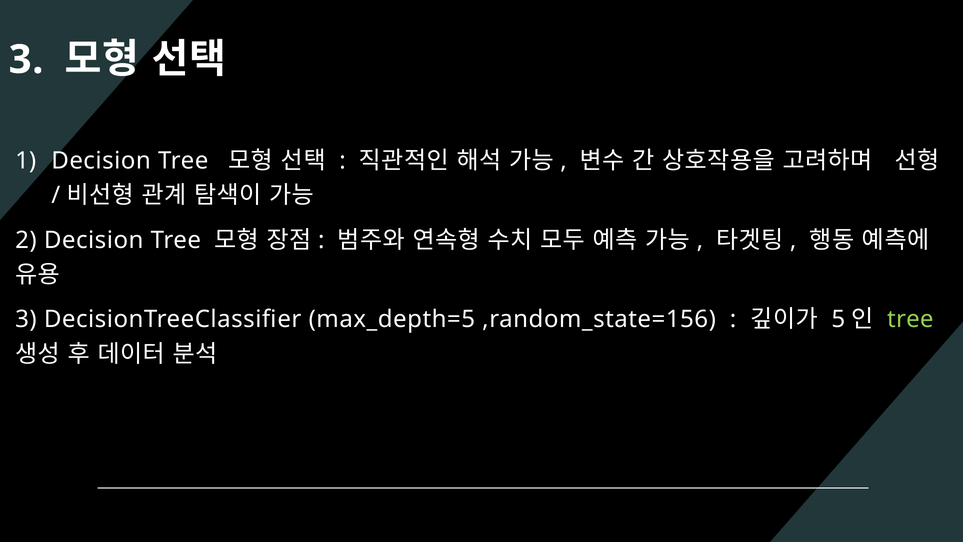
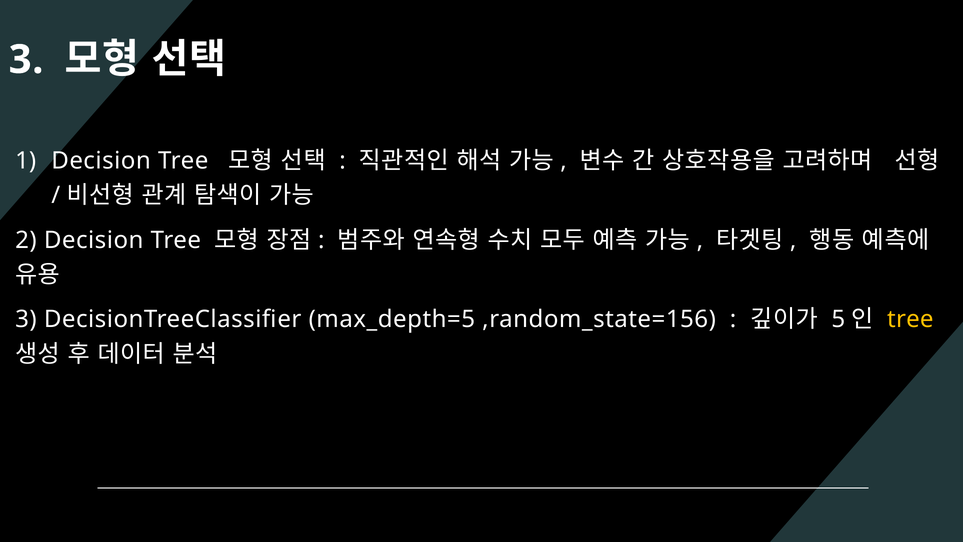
tree at (910, 319) colour: light green -> yellow
